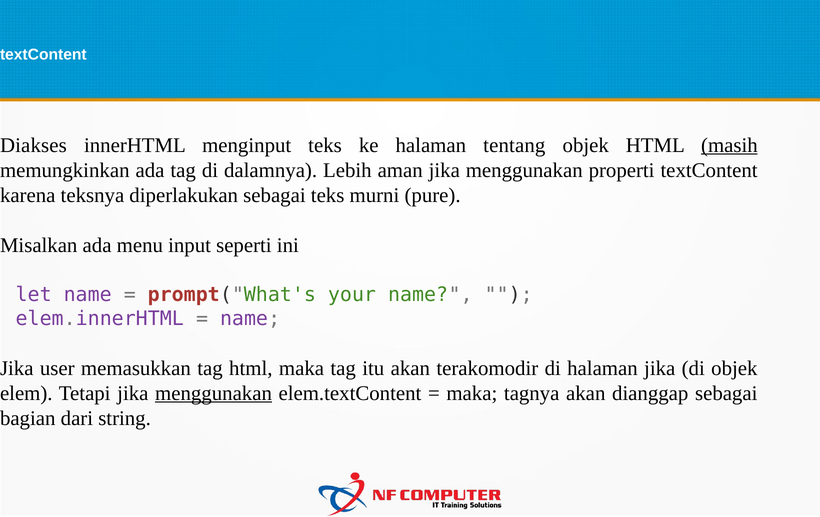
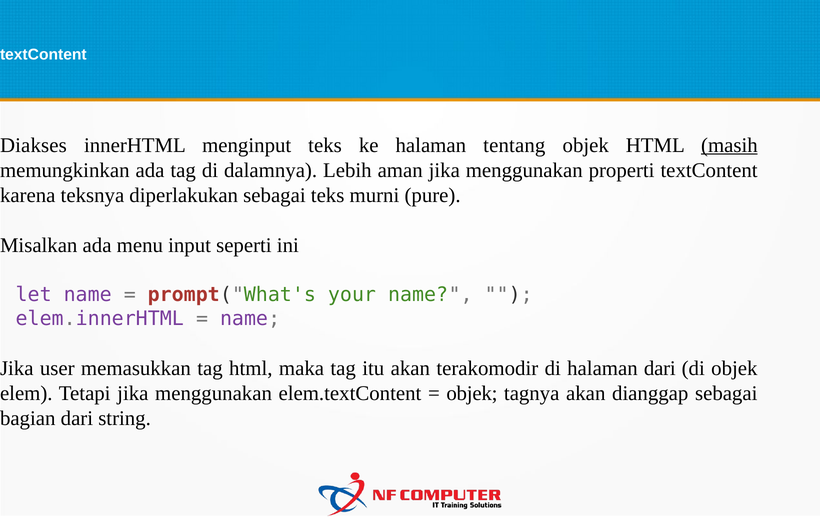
halaman jika: jika -> dari
menggunakan at (214, 393) underline: present -> none
maka at (472, 393): maka -> objek
